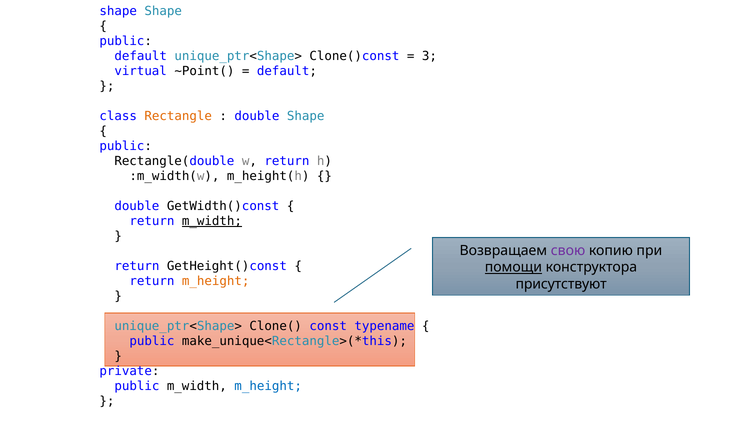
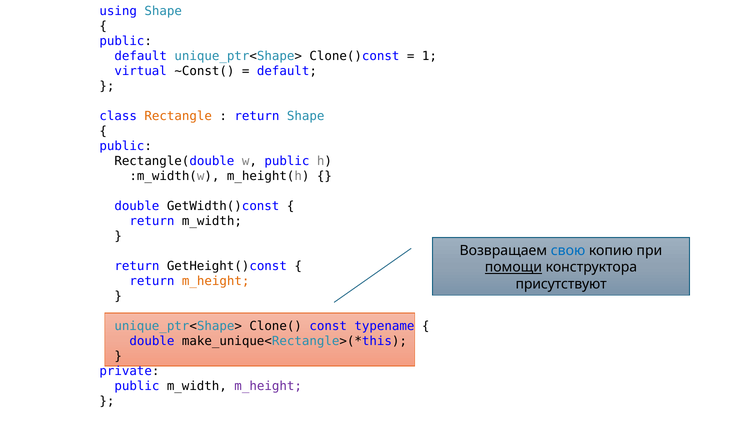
shape at (118, 11): shape -> using
3: 3 -> 1
~Point(: ~Point( -> ~Const(
double at (257, 116): double -> return
w return: return -> public
m_width at (212, 221) underline: present -> none
свою colour: purple -> blue
public at (152, 341): public -> double
m_height at (268, 386) colour: blue -> purple
